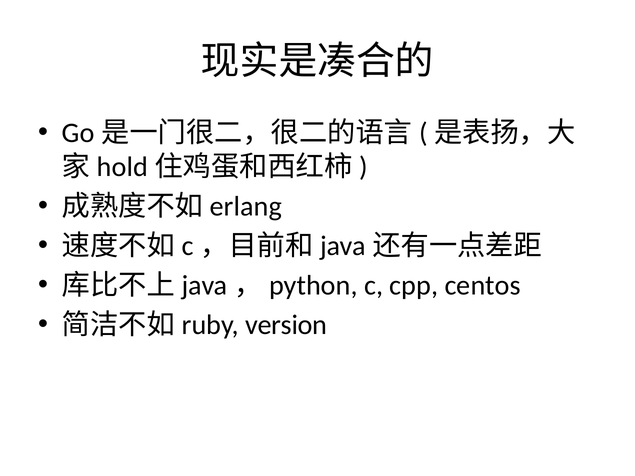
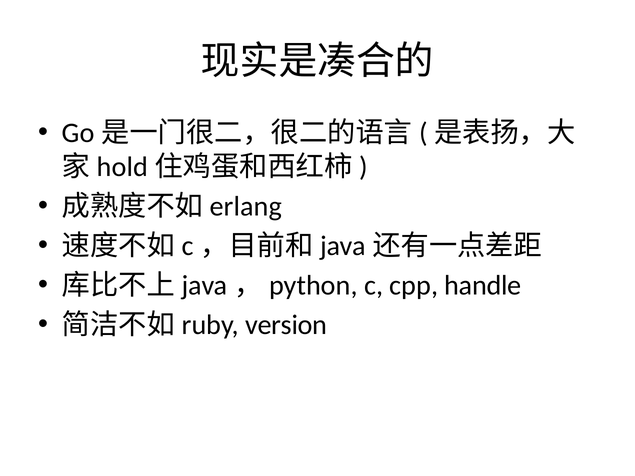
centos: centos -> handle
